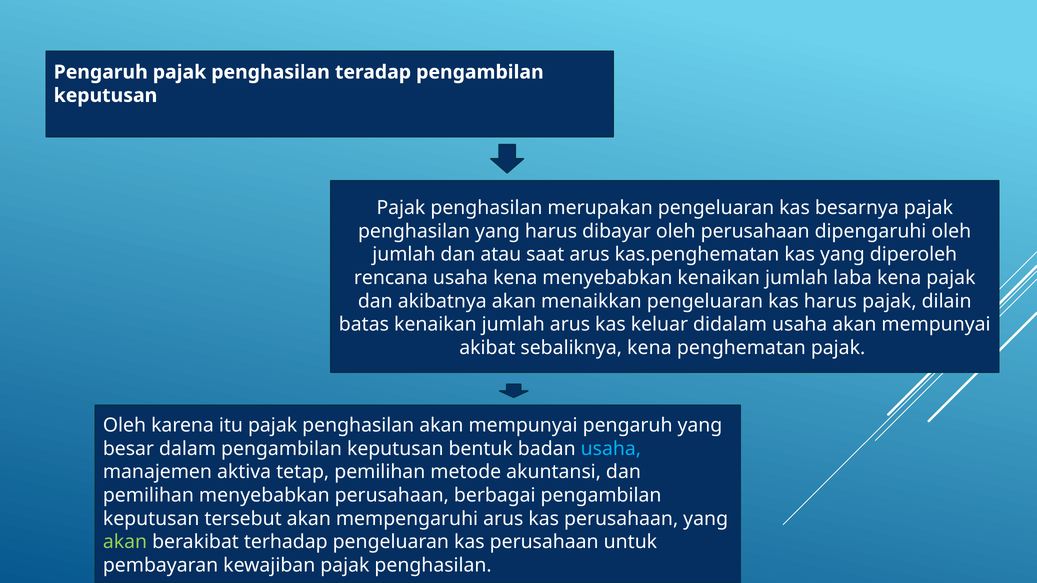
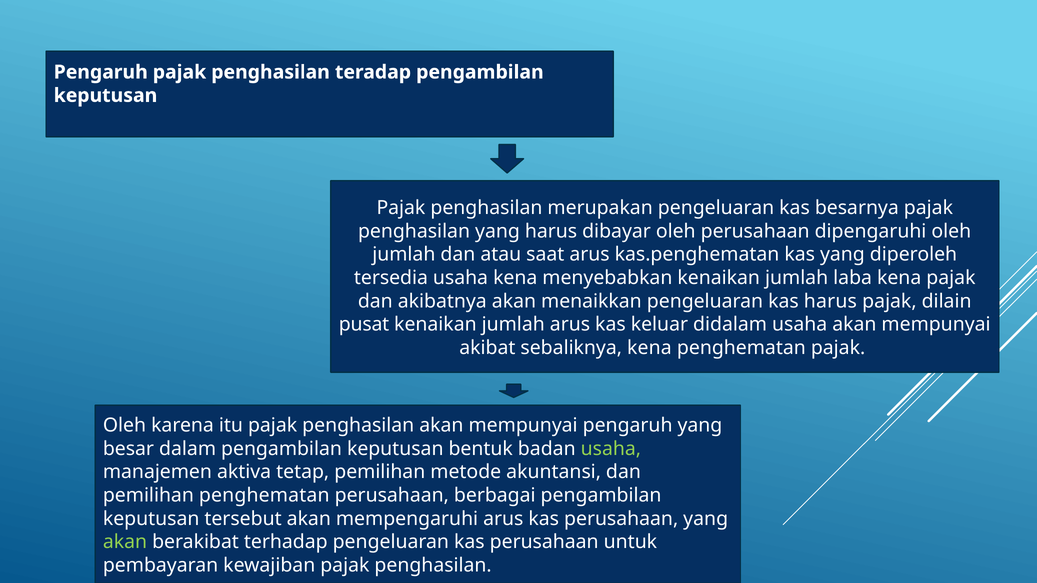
rencana: rencana -> tersedia
batas: batas -> pusat
usaha at (611, 449) colour: light blue -> light green
pemilihan menyebabkan: menyebabkan -> penghematan
